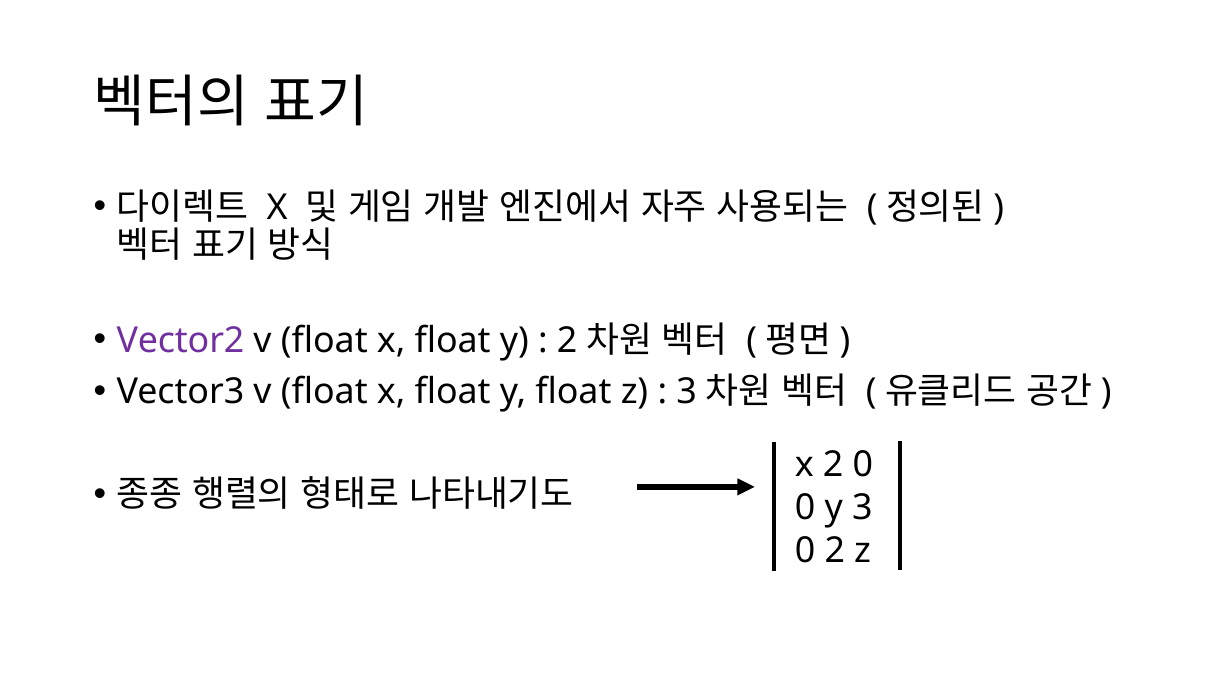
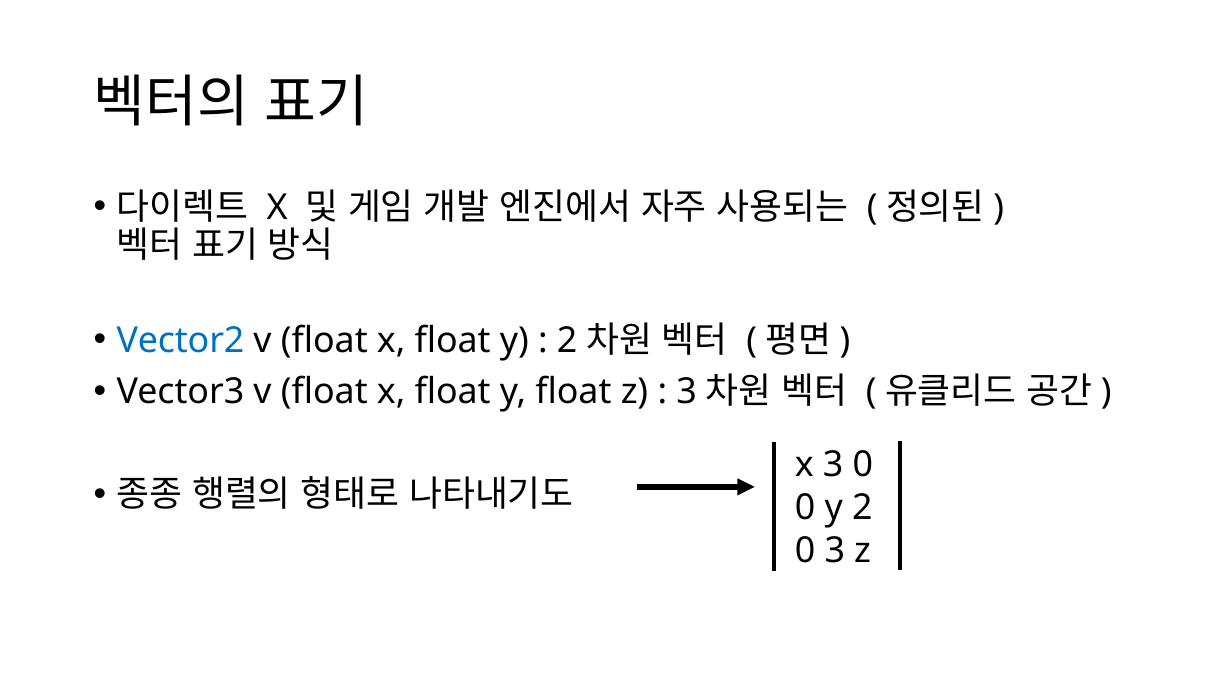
Vector2 colour: purple -> blue
x 2: 2 -> 3
y 3: 3 -> 2
0 2: 2 -> 3
